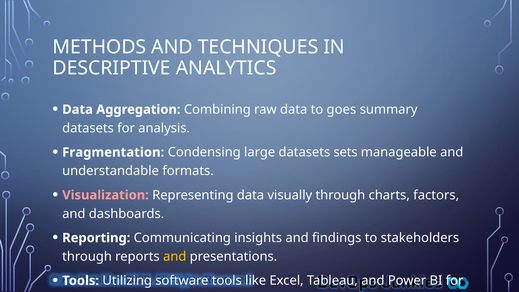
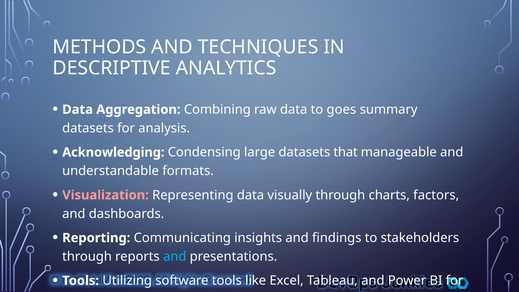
Fragmentation: Fragmentation -> Acknowledging
sets: sets -> that
and at (175, 257) colour: yellow -> light blue
